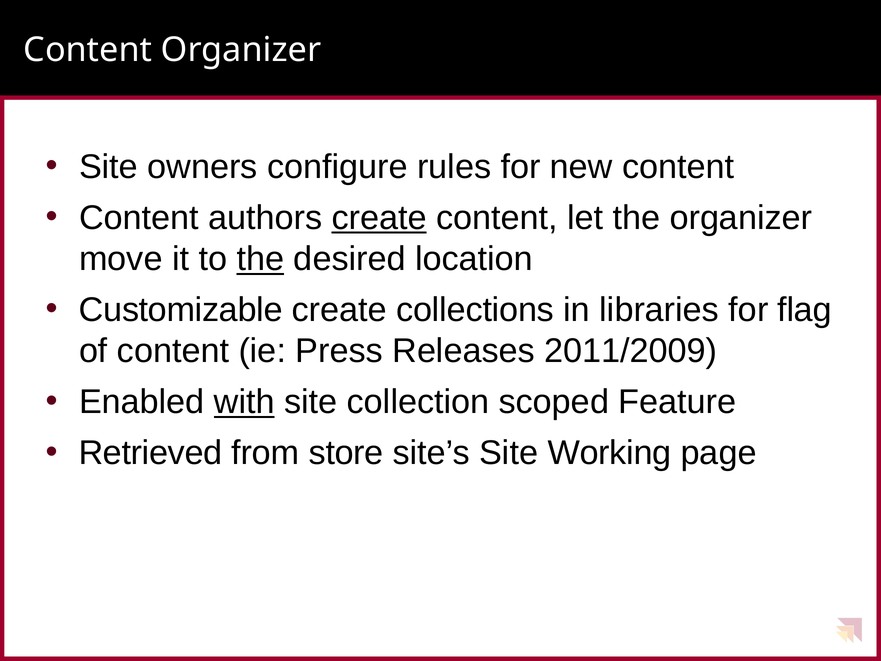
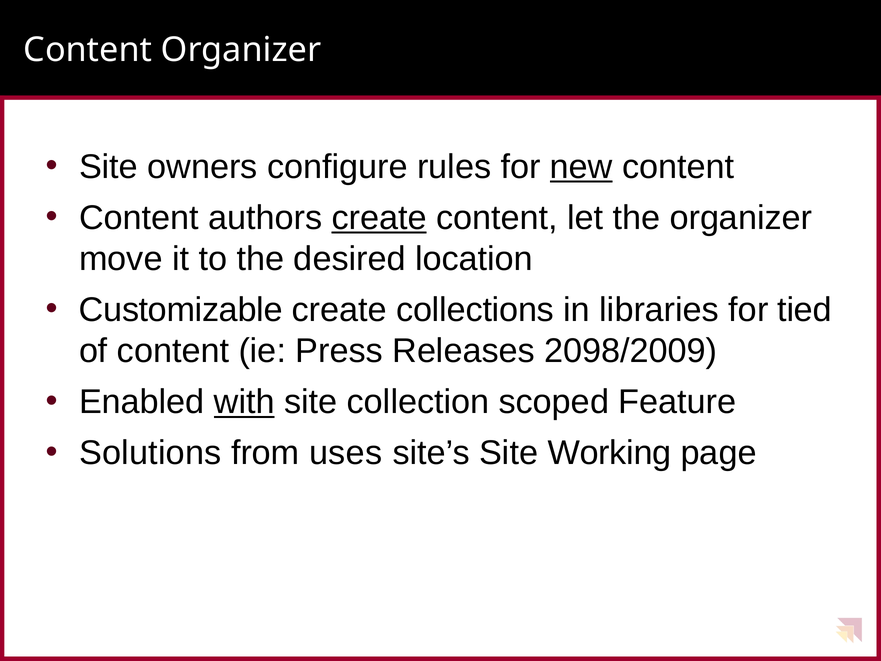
new underline: none -> present
the at (260, 259) underline: present -> none
flag: flag -> tied
2011/2009: 2011/2009 -> 2098/2009
Retrieved: Retrieved -> Solutions
store: store -> uses
